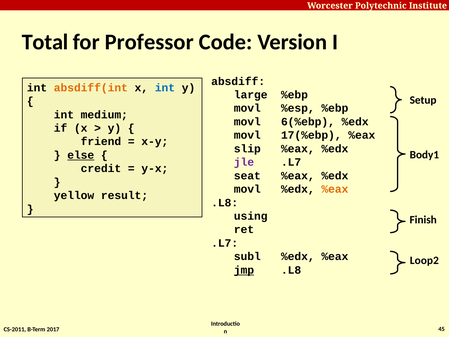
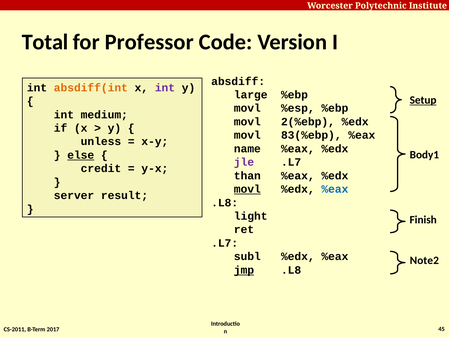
int at (165, 88) colour: blue -> purple
Setup underline: none -> present
6(%ebp: 6(%ebp -> 2(%ebp
17(%ebp: 17(%ebp -> 83(%ebp
friend: friend -> unless
slip: slip -> name
seat: seat -> than
movl at (247, 189) underline: none -> present
%eax at (335, 189) colour: orange -> blue
yellow: yellow -> server
using: using -> light
Loop2: Loop2 -> Note2
